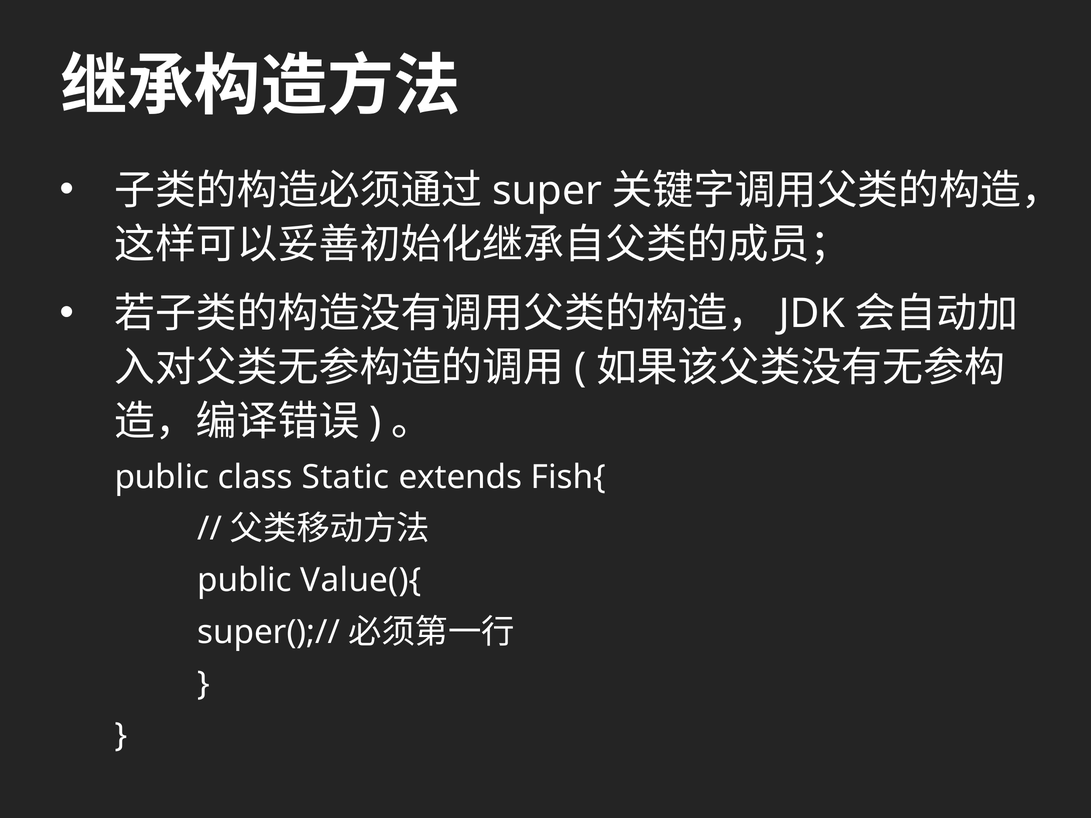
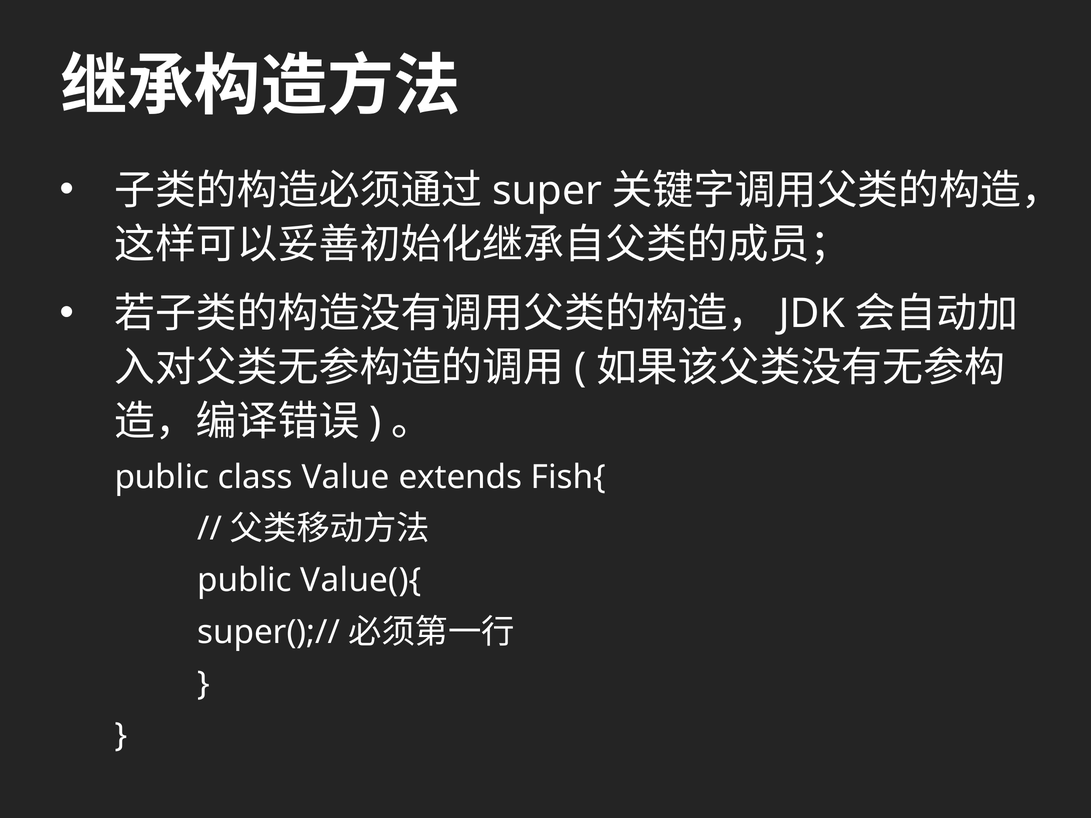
Static: Static -> Value
